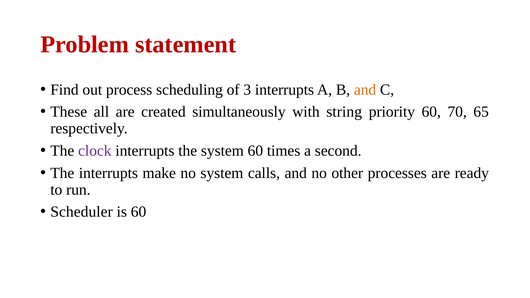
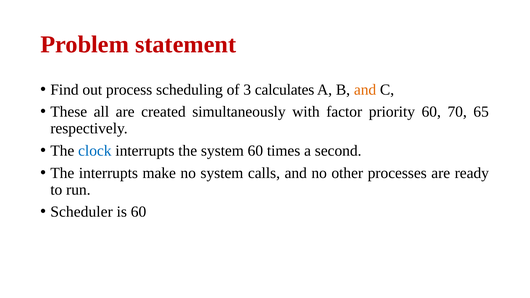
3 interrupts: interrupts -> calculates
string: string -> factor
clock colour: purple -> blue
